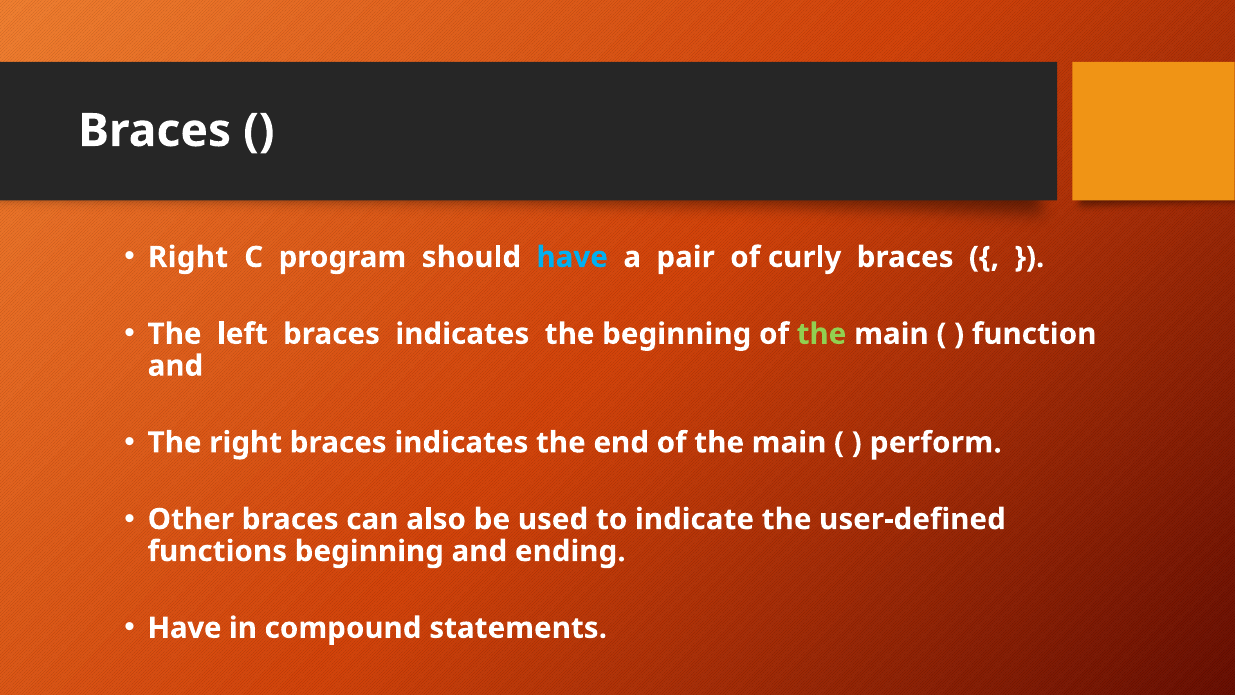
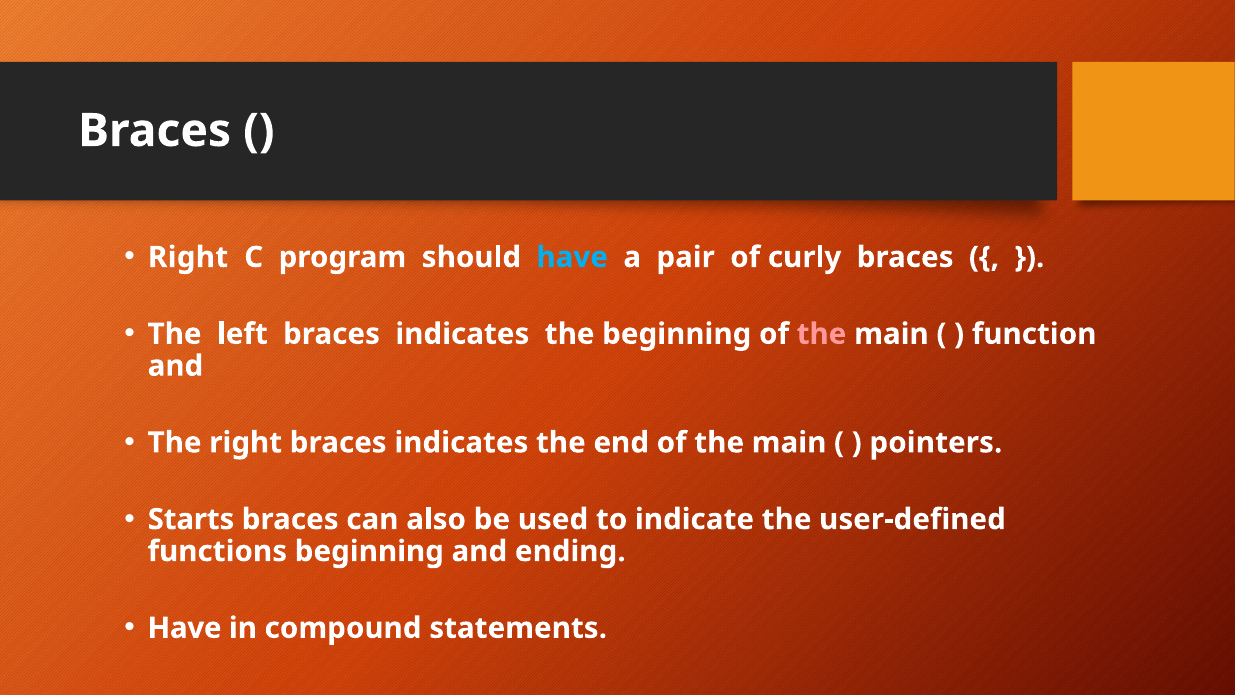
the at (821, 334) colour: light green -> pink
perform: perform -> pointers
Other: Other -> Starts
